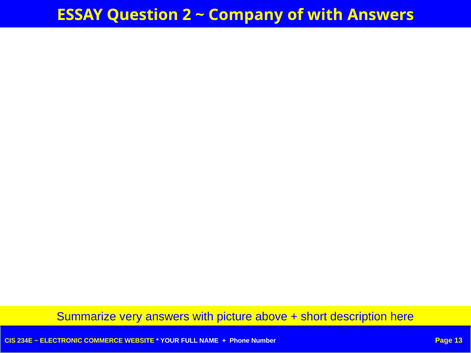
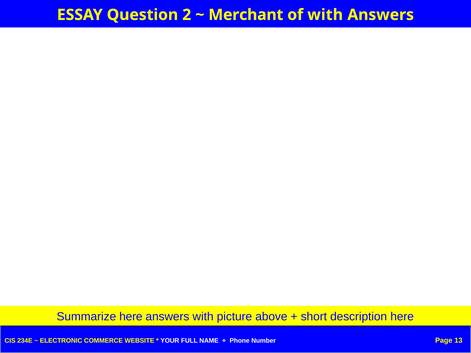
Company: Company -> Merchant
Summarize very: very -> here
